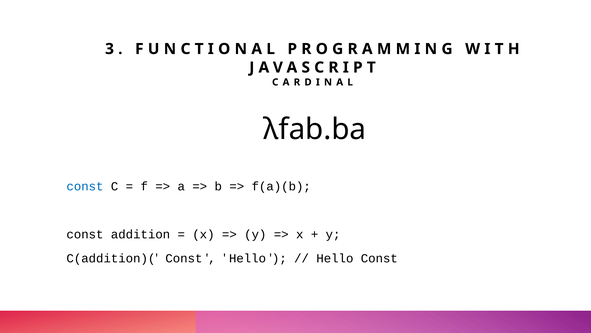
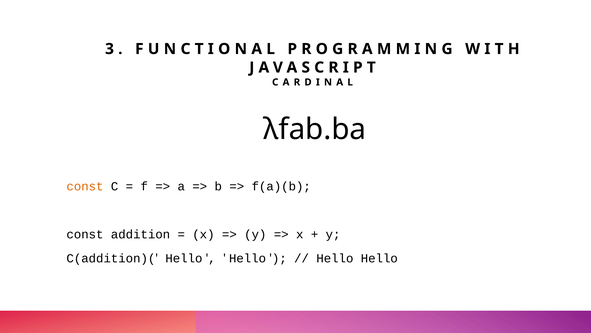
const at (85, 186) colour: blue -> orange
C(addition)( Const: Const -> Hello
Hello Const: Const -> Hello
